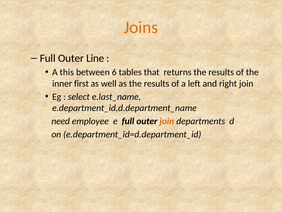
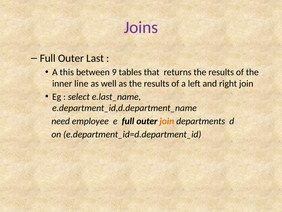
Joins colour: orange -> purple
Line: Line -> Last
6: 6 -> 9
first: first -> line
